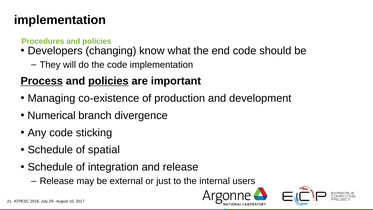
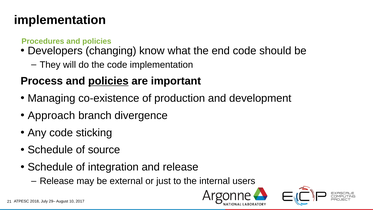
Process underline: present -> none
Numerical: Numerical -> Approach
spatial: spatial -> source
